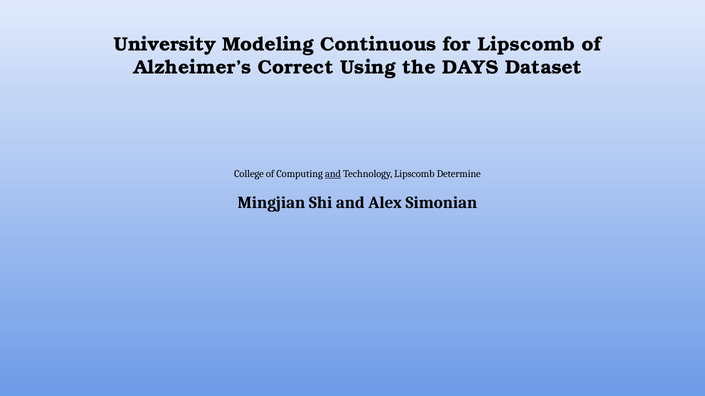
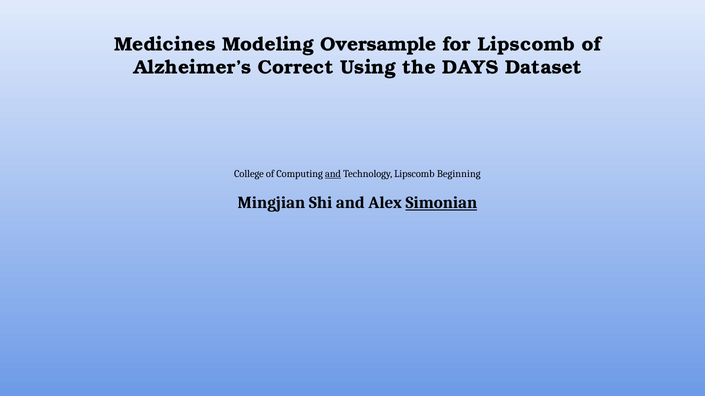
University: University -> Medicines
Continuous: Continuous -> Oversample
Determine: Determine -> Beginning
Simonian underline: none -> present
